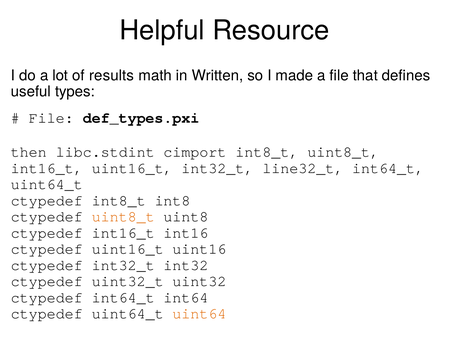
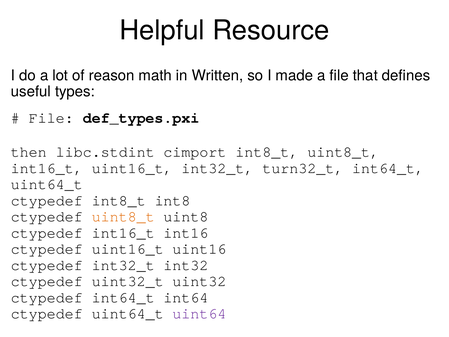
results: results -> reason
line32_t: line32_t -> turn32_t
uint64 colour: orange -> purple
